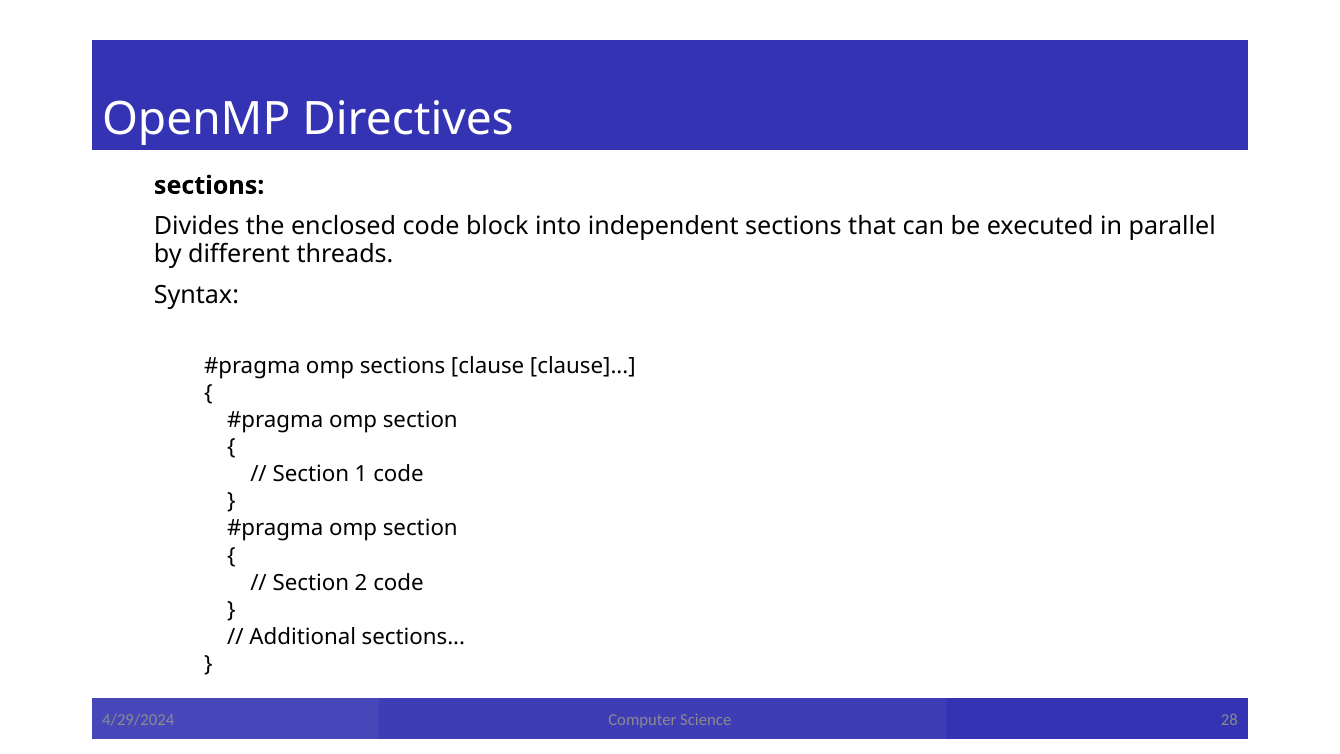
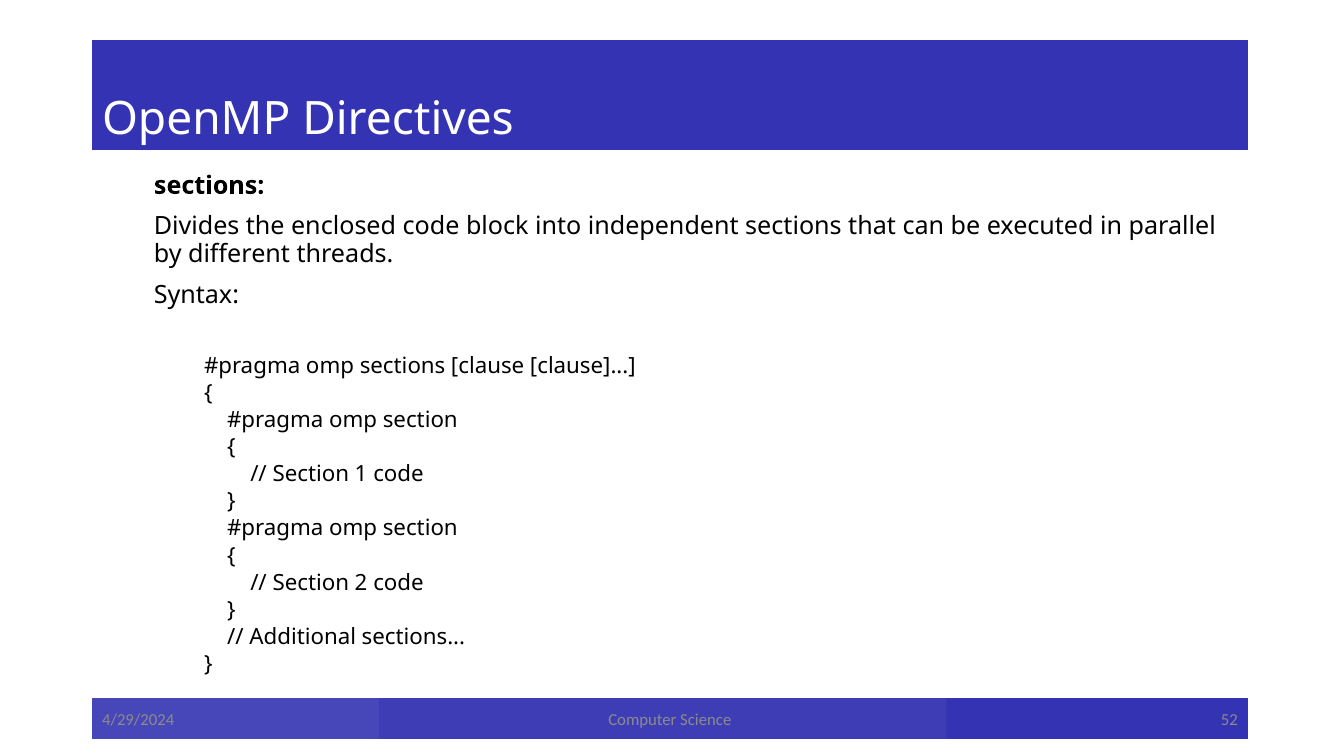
28: 28 -> 52
